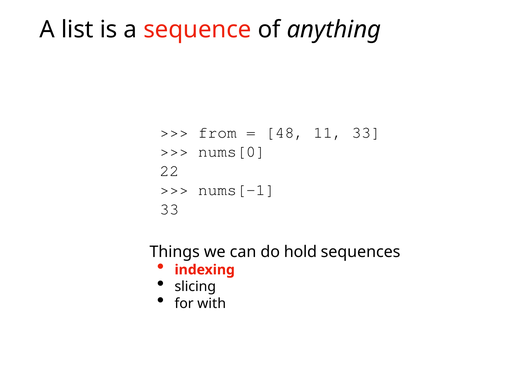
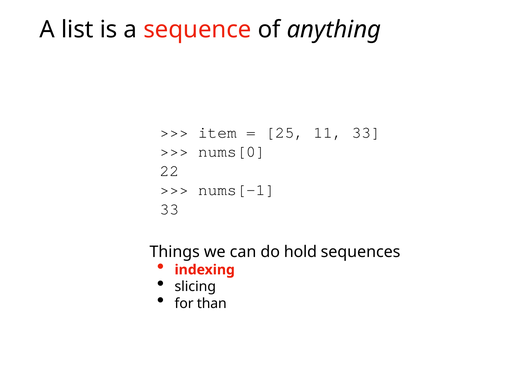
from: from -> item
48: 48 -> 25
with: with -> than
